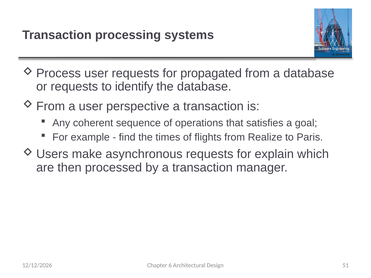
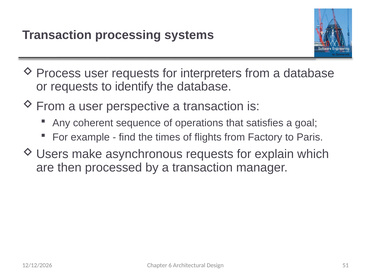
propagated: propagated -> interpreters
Realize: Realize -> Factory
